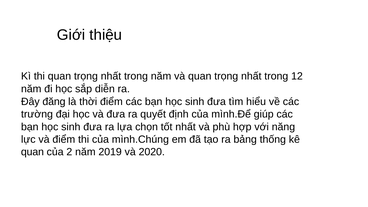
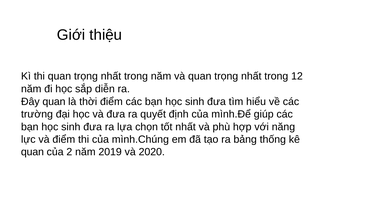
Đây đăng: đăng -> quan
